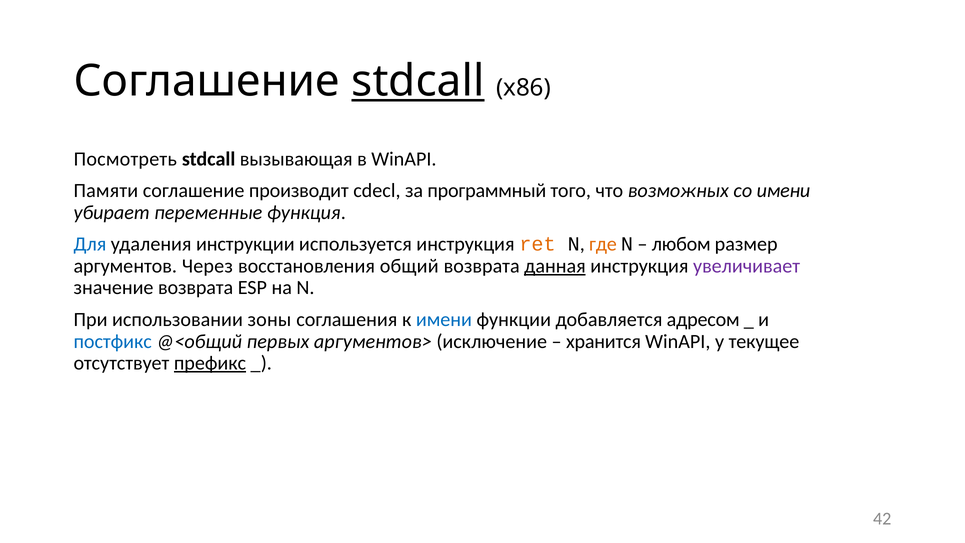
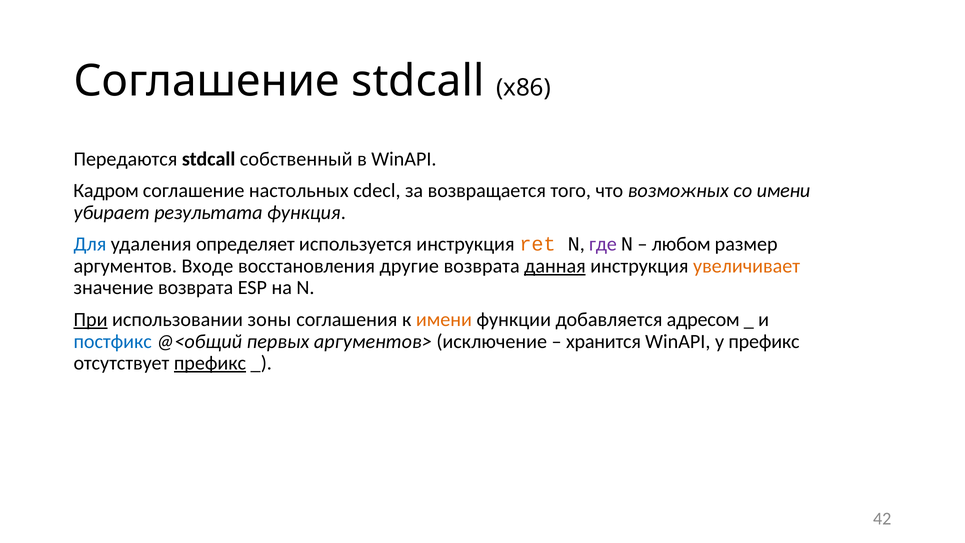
stdcall at (418, 81) underline: present -> none
Посмотреть: Посмотреть -> Передаются
вызывающая: вызывающая -> собственный
Памяти: Памяти -> Кадром
производит: производит -> настольных
программный: программный -> возвращается
переменные: переменные -> результата
инструкции: инструкции -> определяет
где colour: orange -> purple
Через: Через -> Входе
общий: общий -> другие
увеличивает colour: purple -> orange
При underline: none -> present
имени at (444, 320) colour: blue -> orange
у текущее: текущее -> префикс
